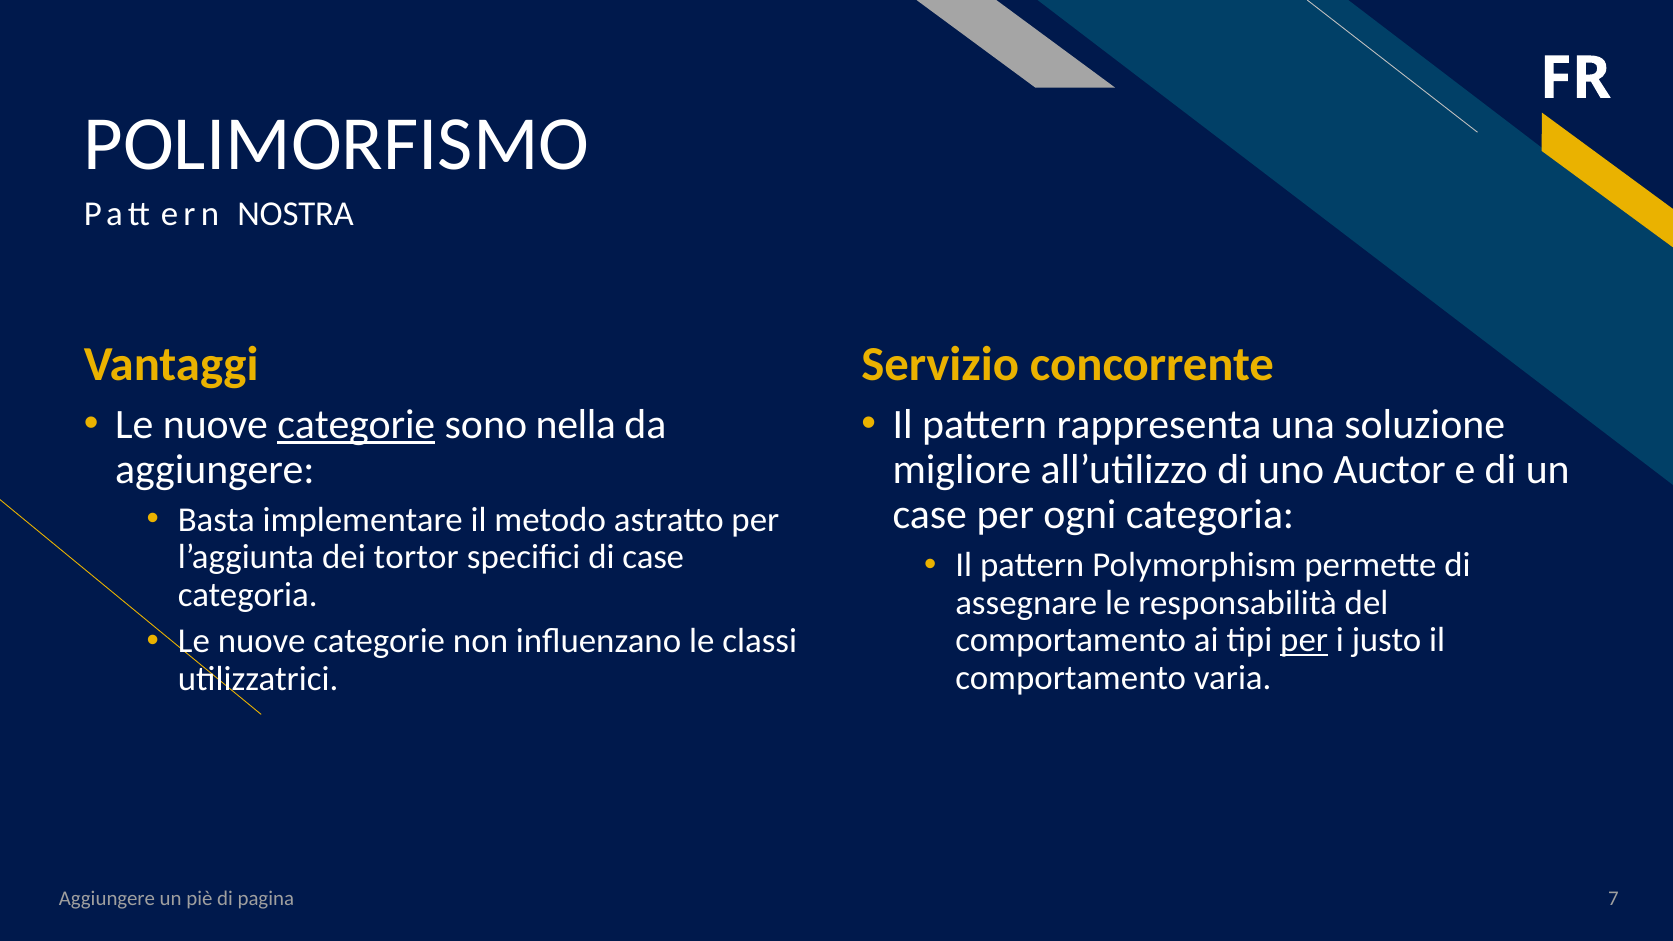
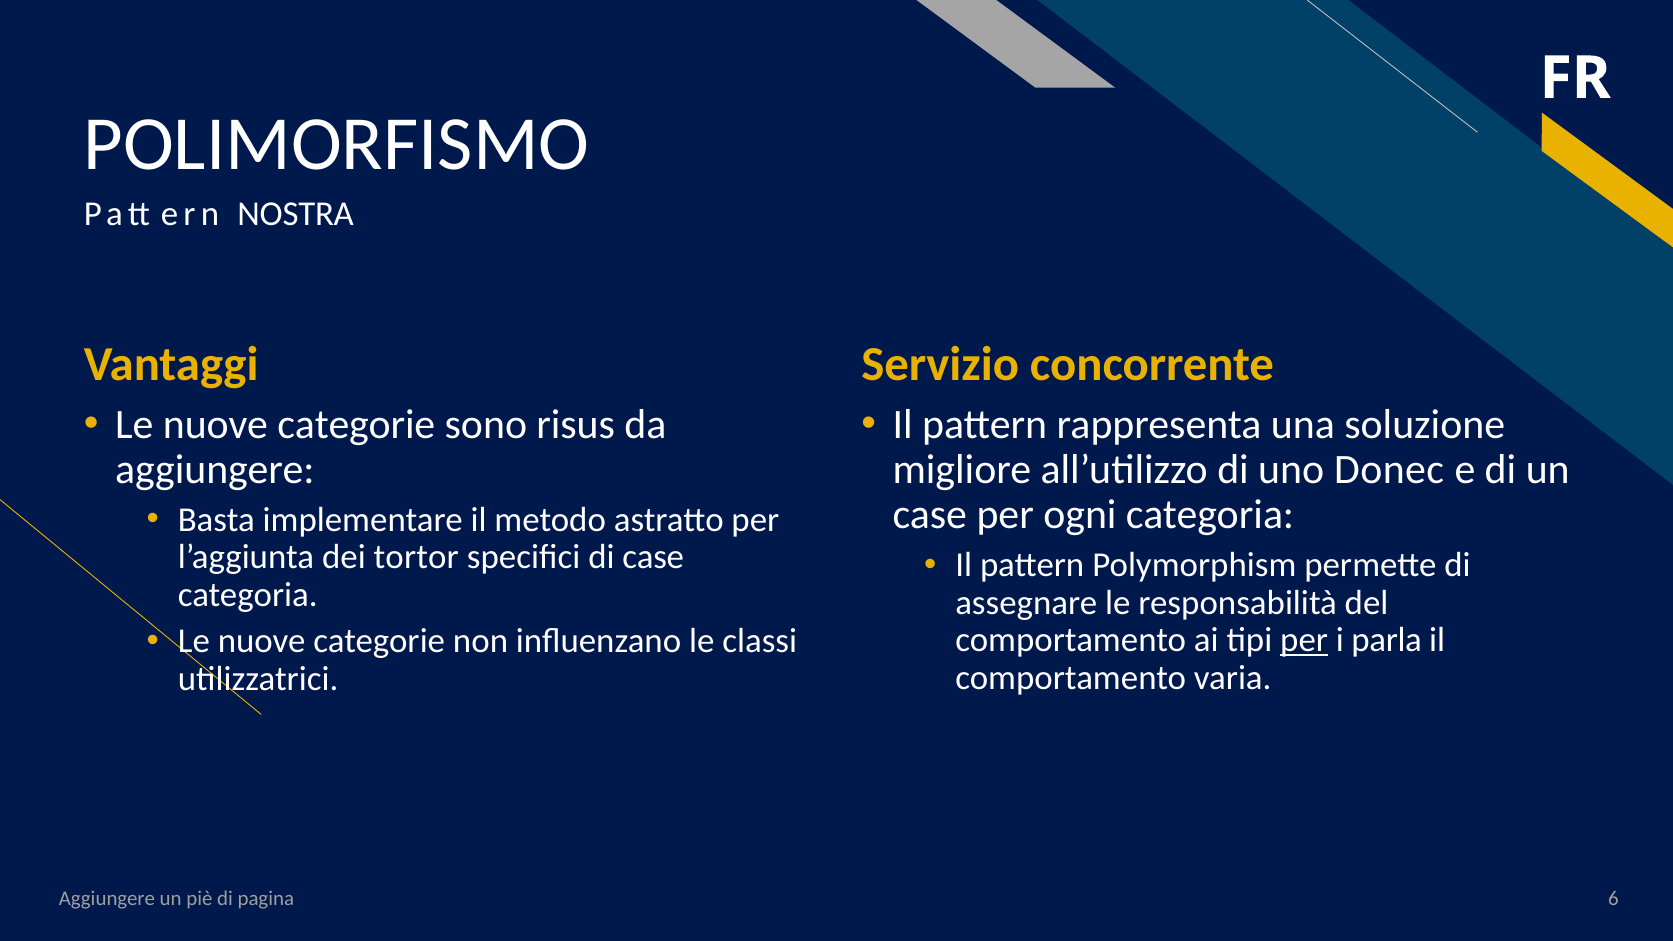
categorie at (356, 425) underline: present -> none
nella: nella -> risus
Auctor: Auctor -> Donec
justo: justo -> parla
7: 7 -> 6
